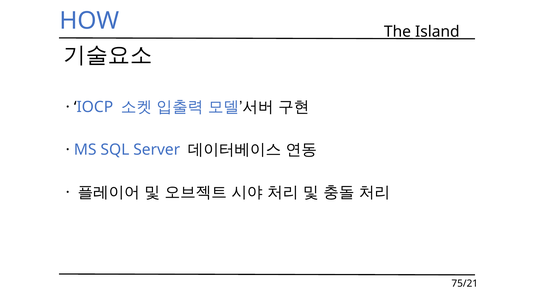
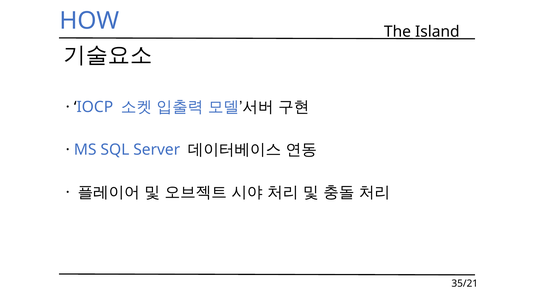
75/21: 75/21 -> 35/21
